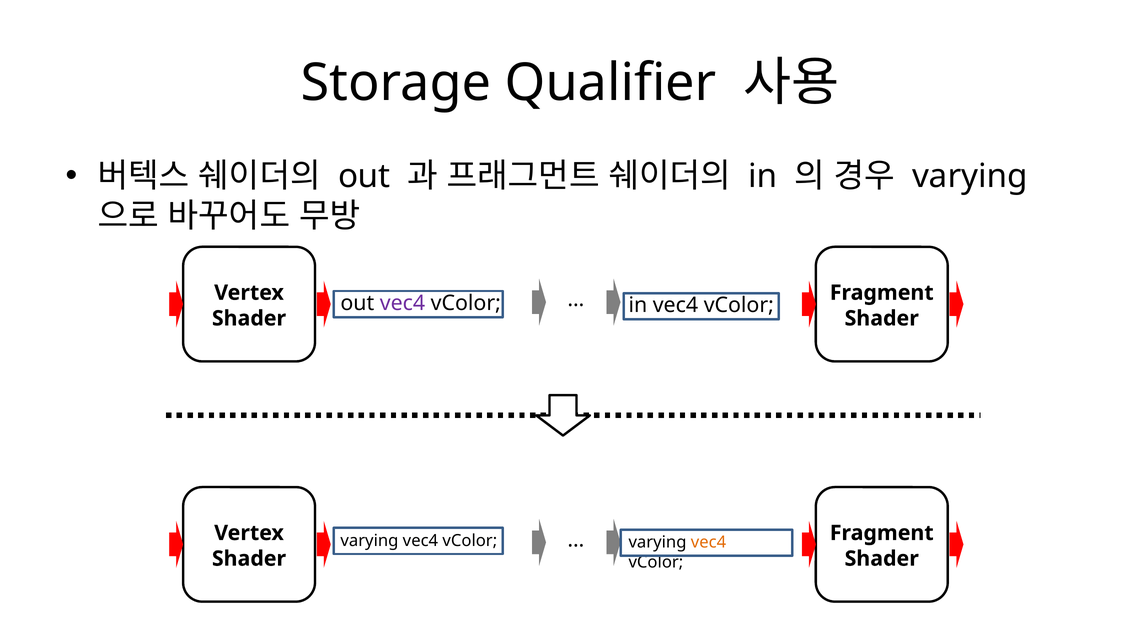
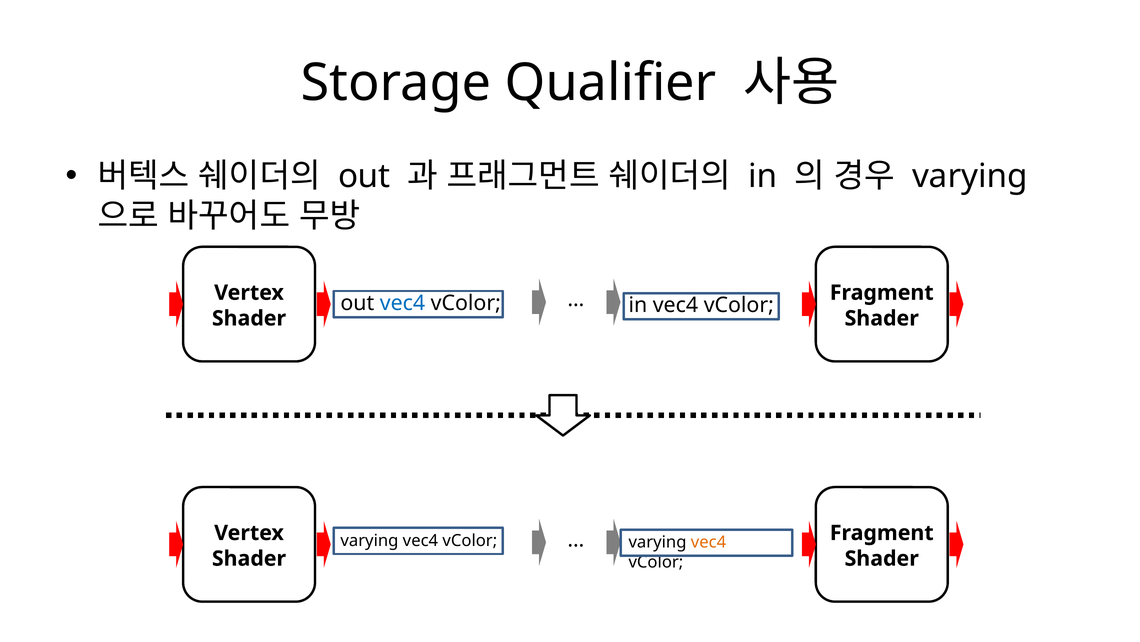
vec4 at (402, 303) colour: purple -> blue
